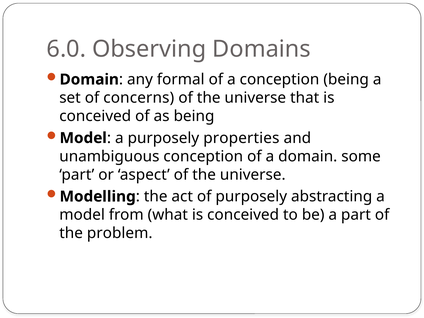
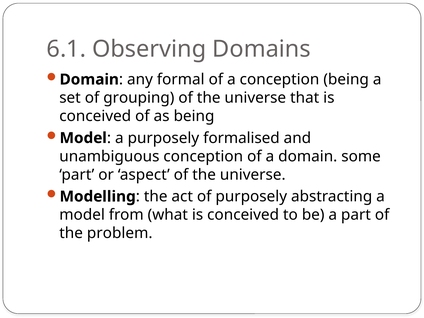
6.0: 6.0 -> 6.1
concerns: concerns -> grouping
properties: properties -> formalised
